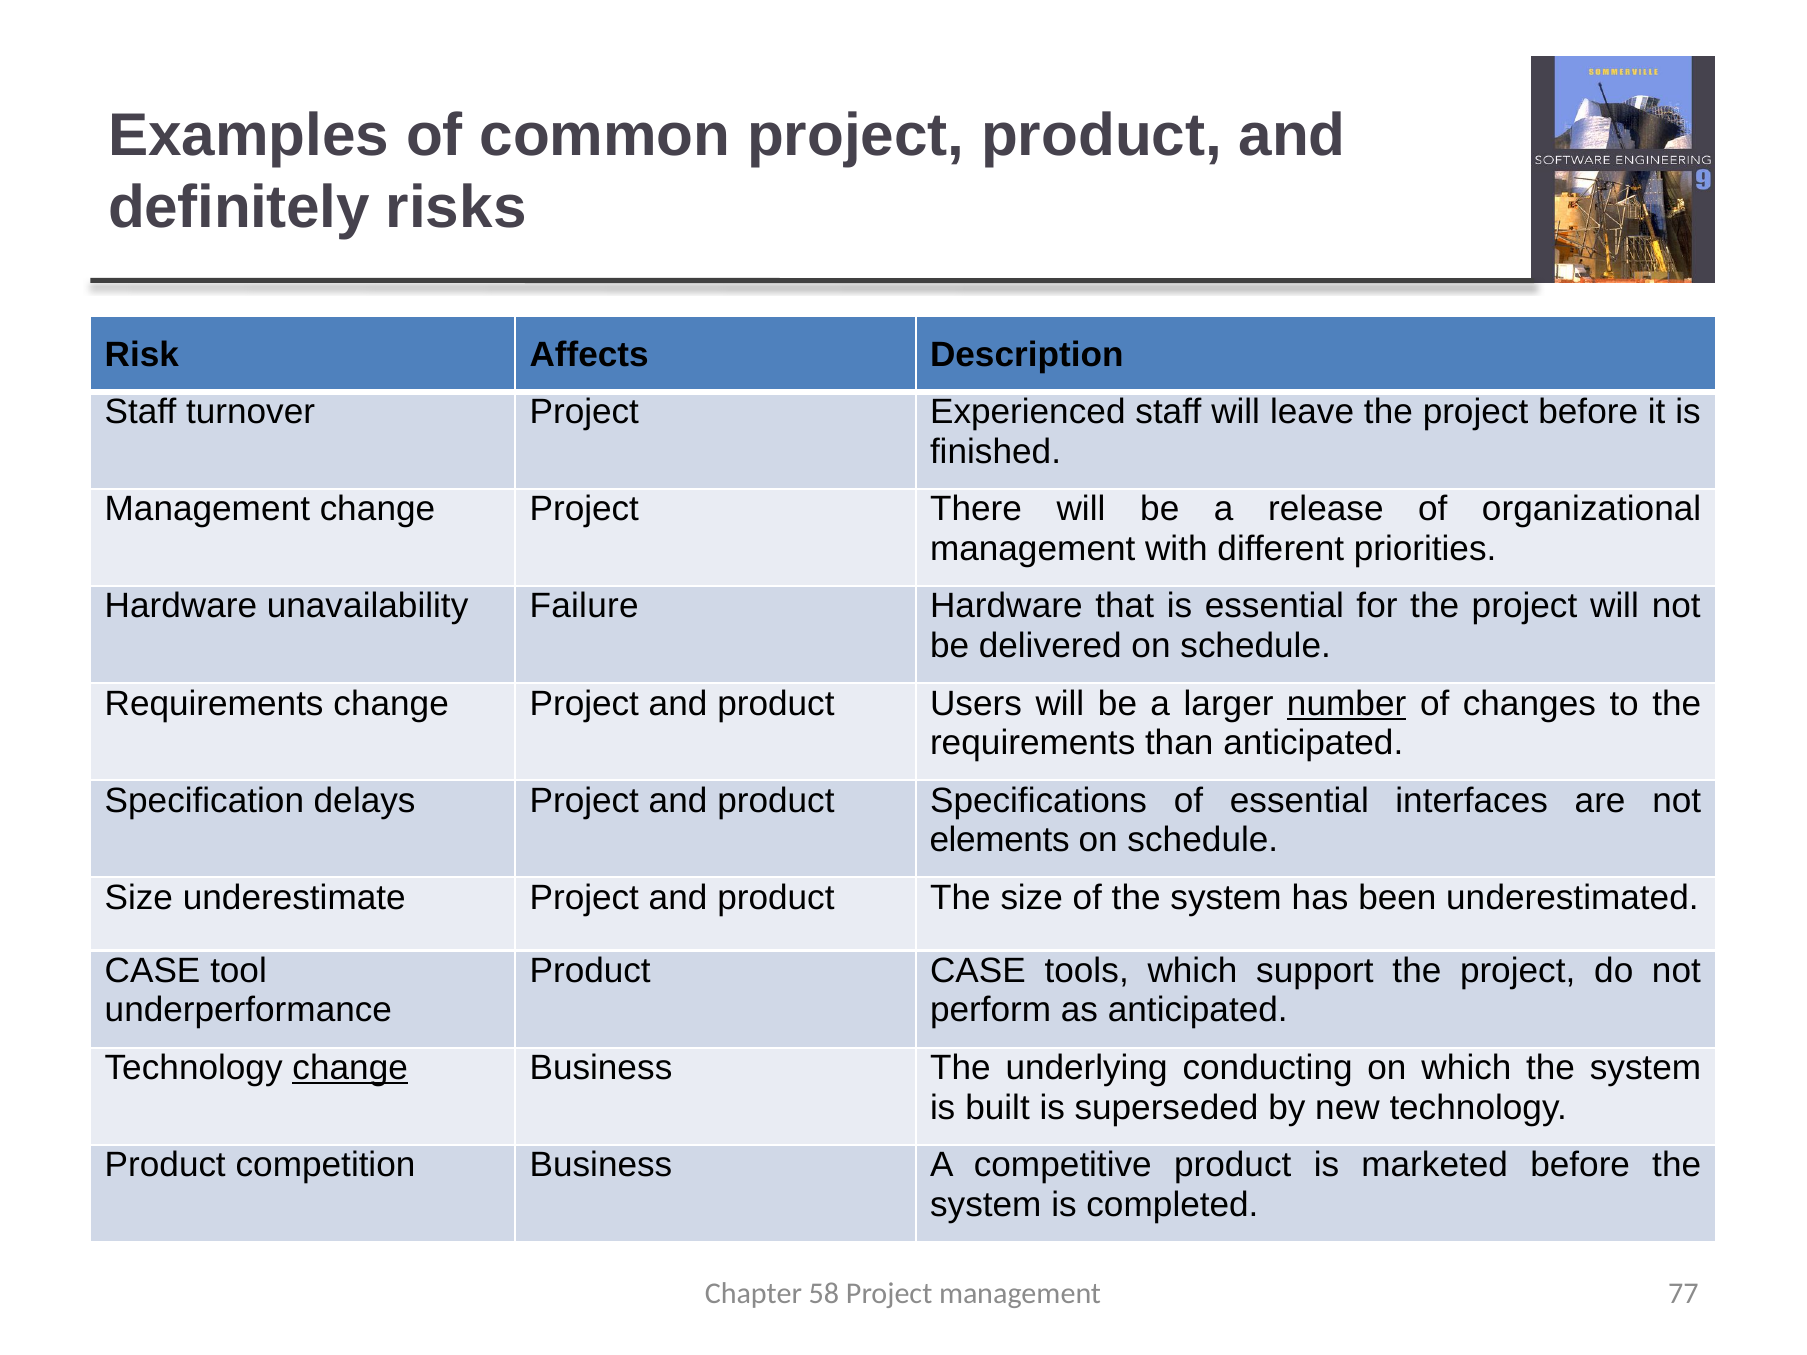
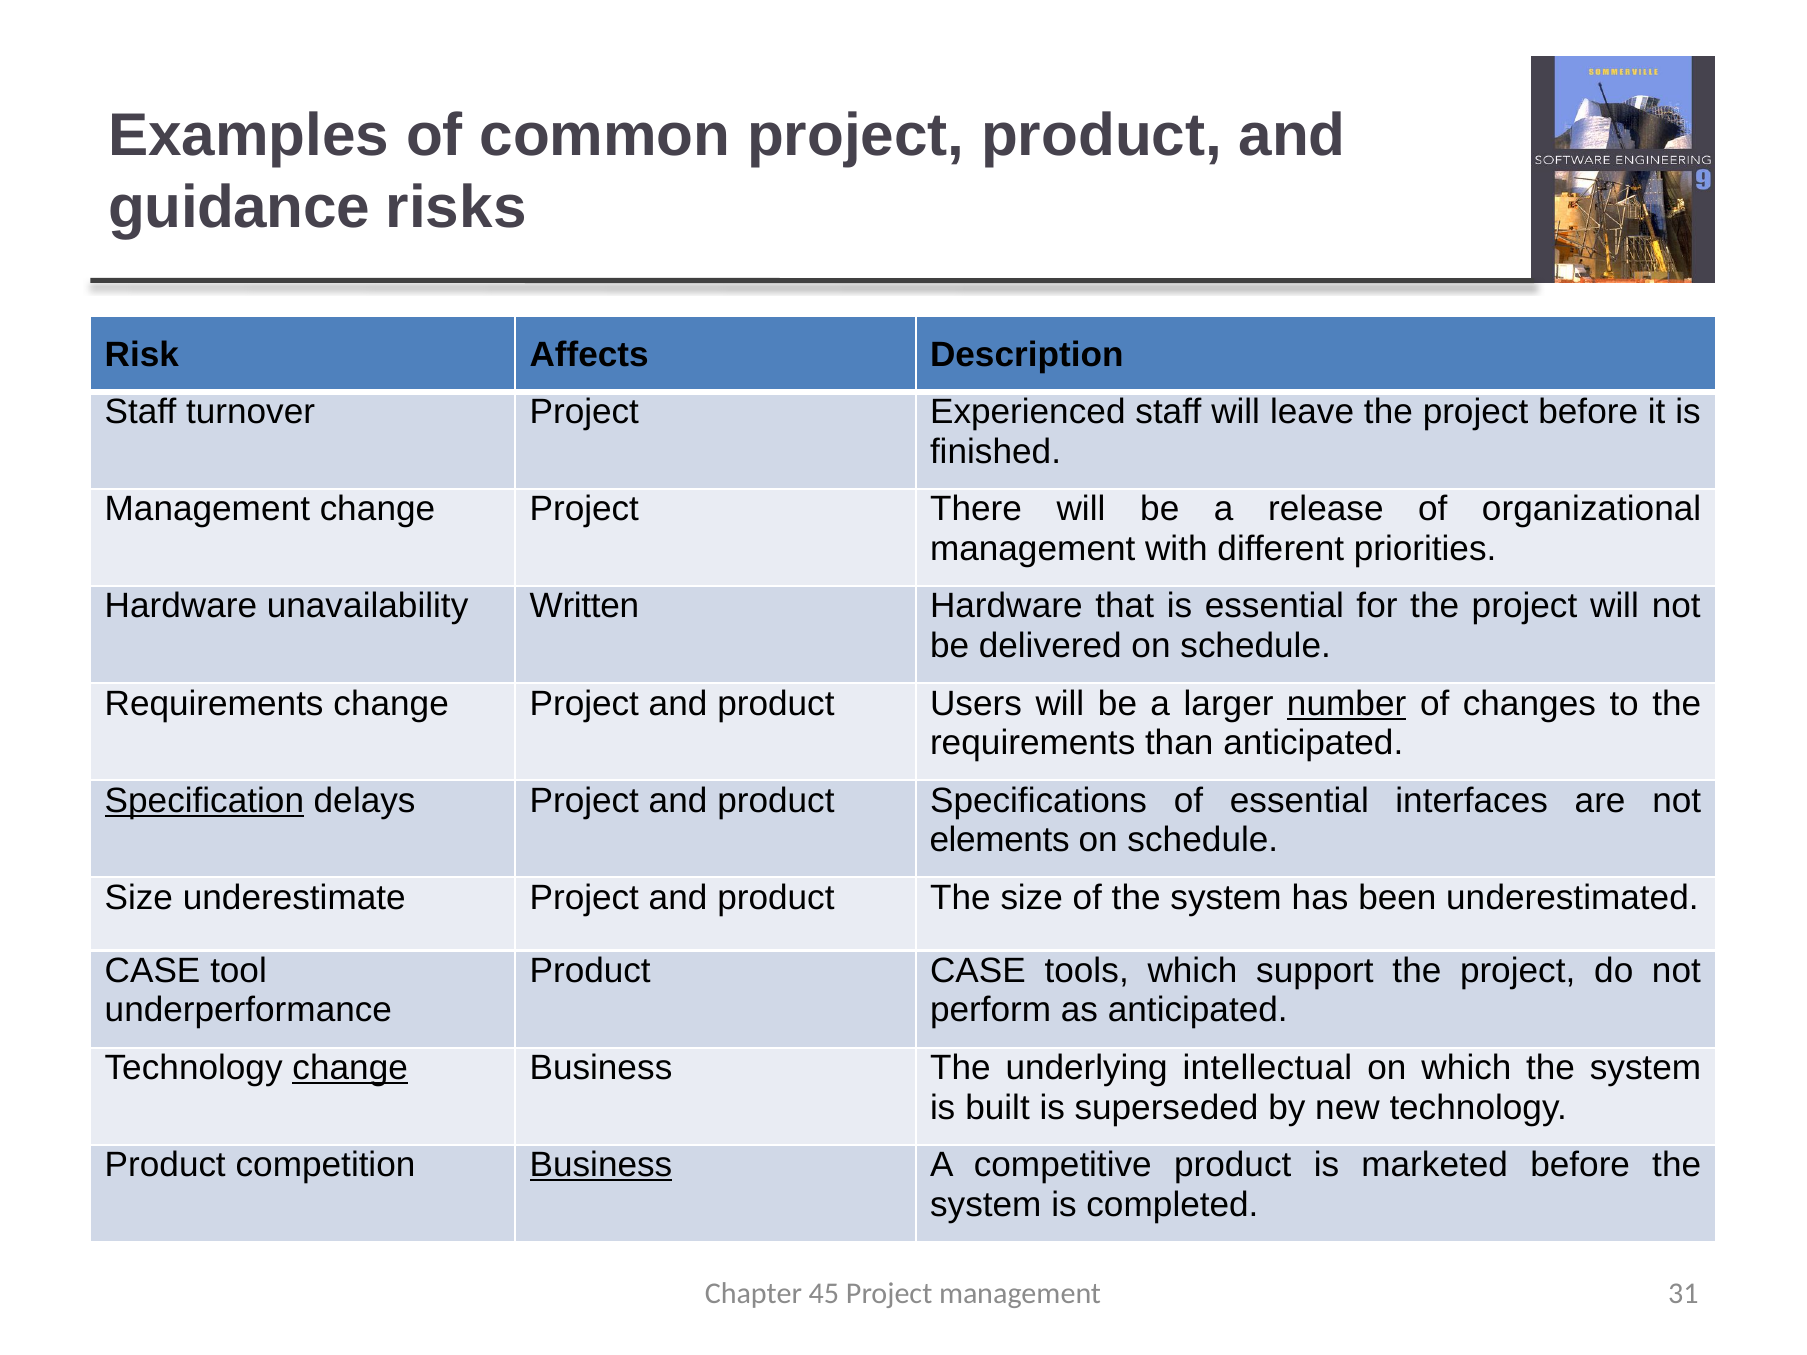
definitely: definitely -> guidance
Failure: Failure -> Written
Specification underline: none -> present
conducting: conducting -> intellectual
Business at (601, 1165) underline: none -> present
58: 58 -> 45
77: 77 -> 31
